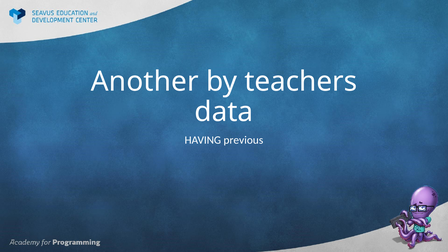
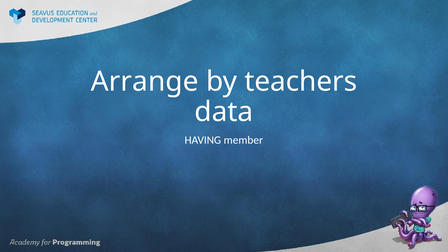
Another: Another -> Arrange
previous: previous -> member
